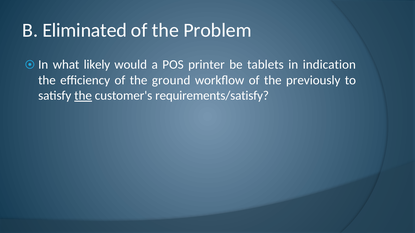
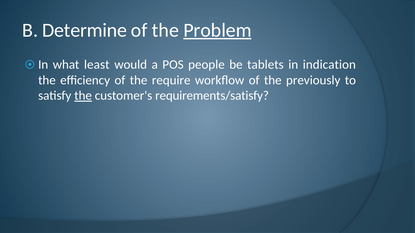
Eliminated: Eliminated -> Determine
Problem underline: none -> present
likely: likely -> least
printer: printer -> people
ground: ground -> require
